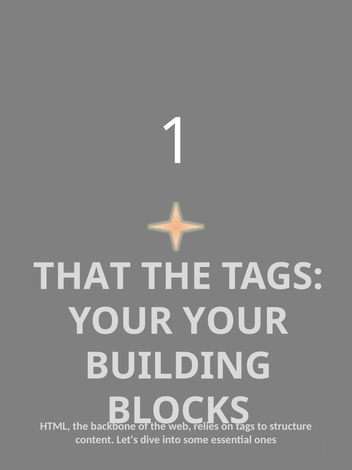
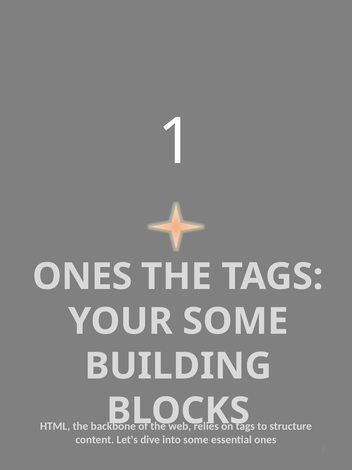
THAT at (82, 276): THAT -> ONES
YOUR YOUR: YOUR -> SOME
